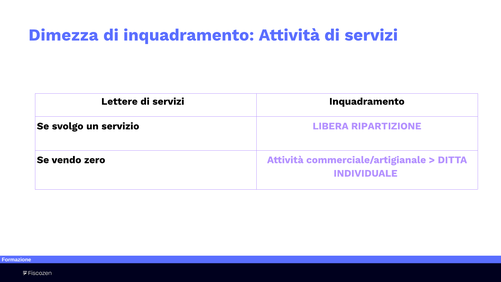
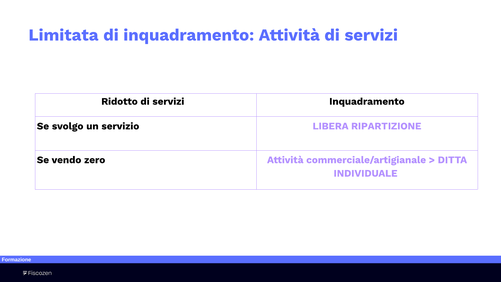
Dimezza: Dimezza -> Limitata
Lettere: Lettere -> Ridotto
